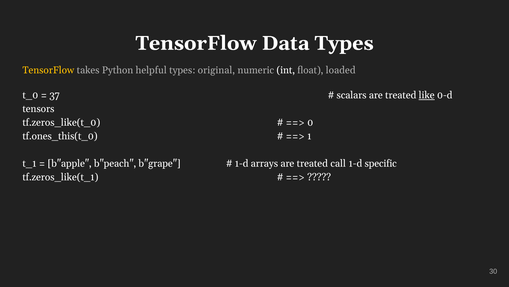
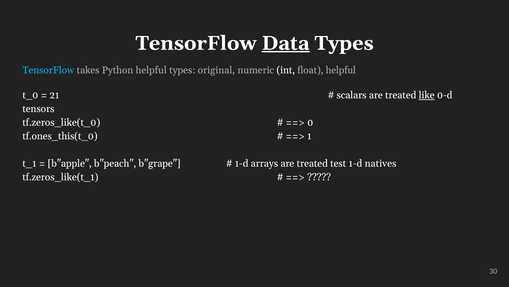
Data underline: none -> present
TensorFlow at (48, 70) colour: yellow -> light blue
float loaded: loaded -> helpful
37: 37 -> 21
call: call -> test
specific: specific -> natives
